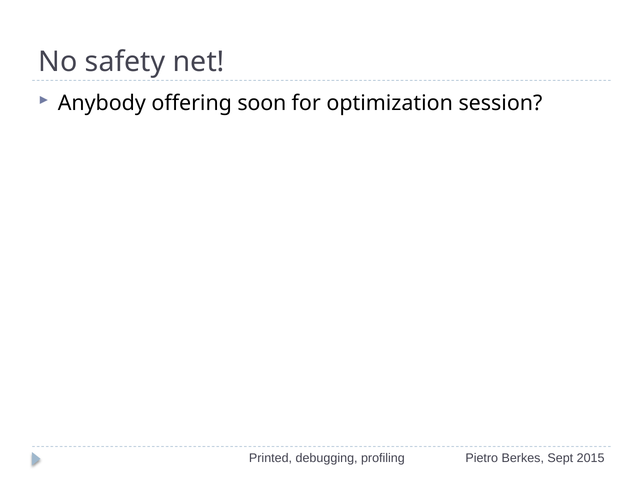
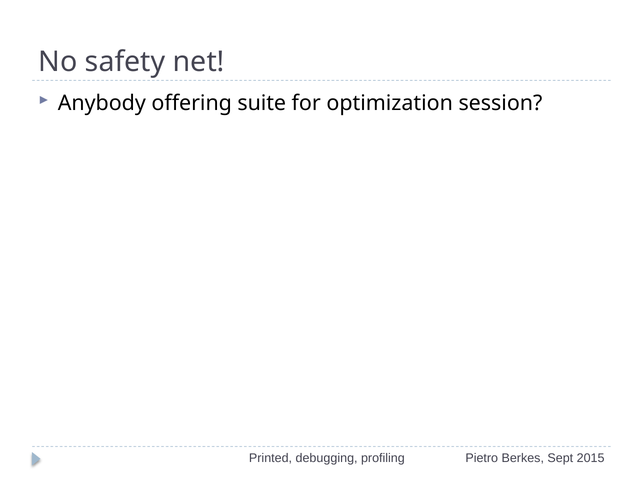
soon: soon -> suite
